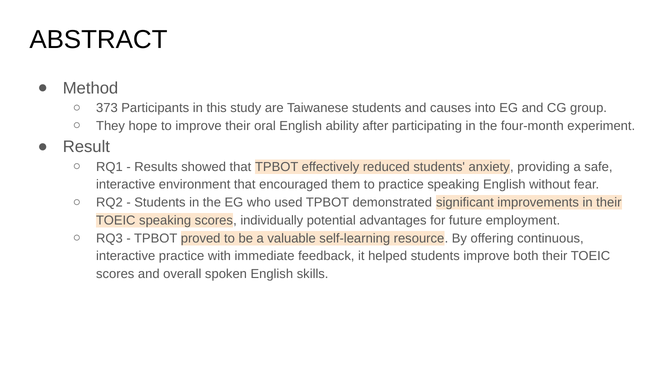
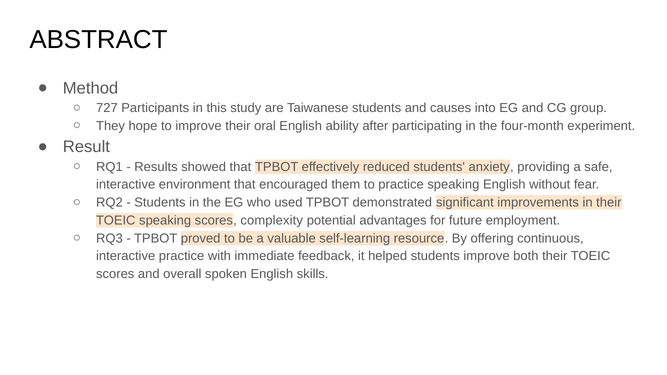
373: 373 -> 727
individually: individually -> complexity
